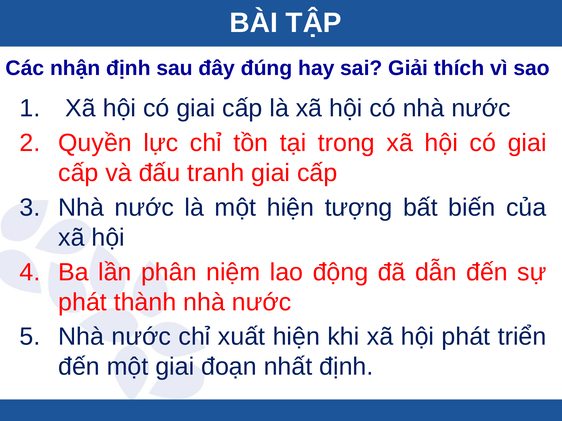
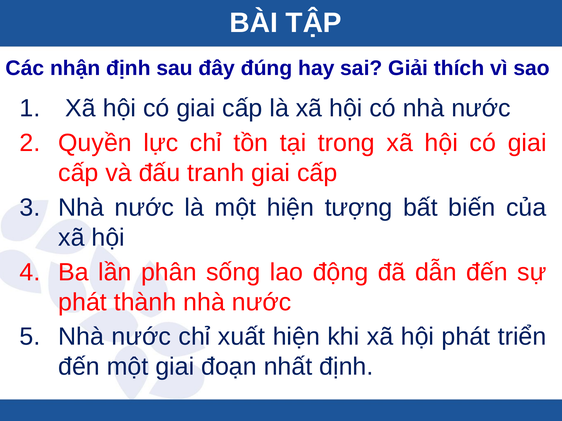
niệm: niệm -> sống
